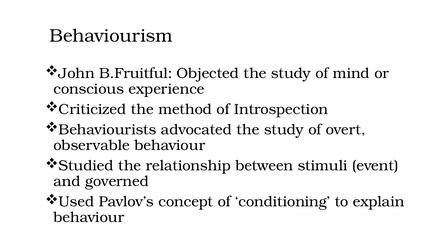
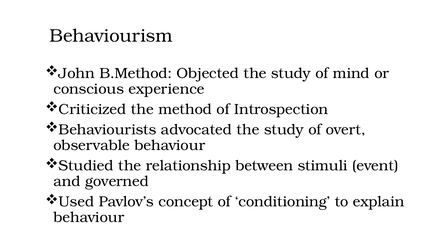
B.Fruitful: B.Fruitful -> B.Method
